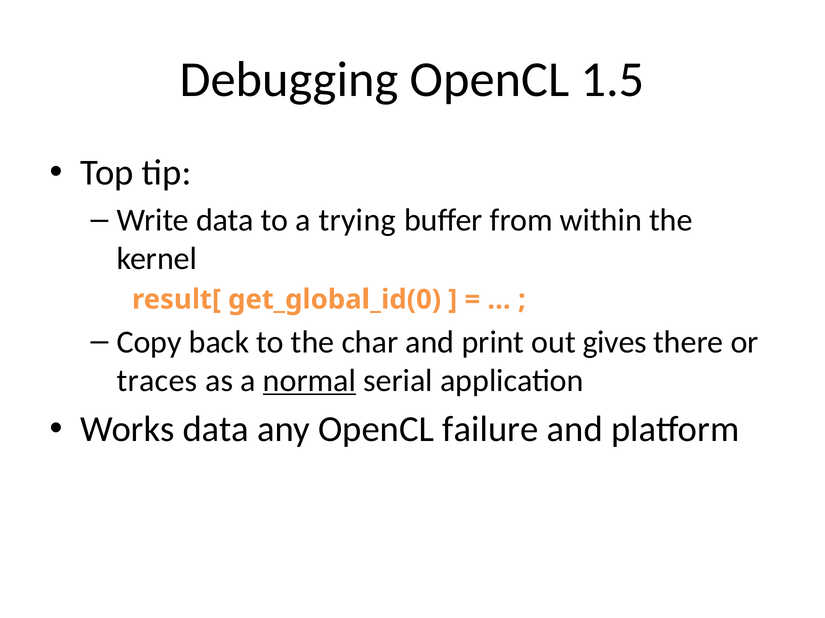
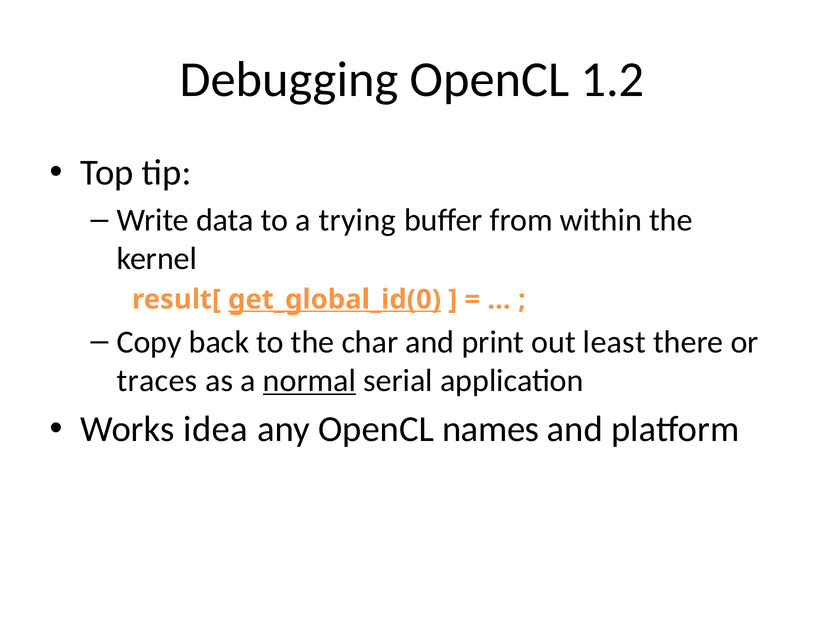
1.5: 1.5 -> 1.2
get_global_id(0 underline: none -> present
gives: gives -> least
Works data: data -> idea
failure: failure -> names
